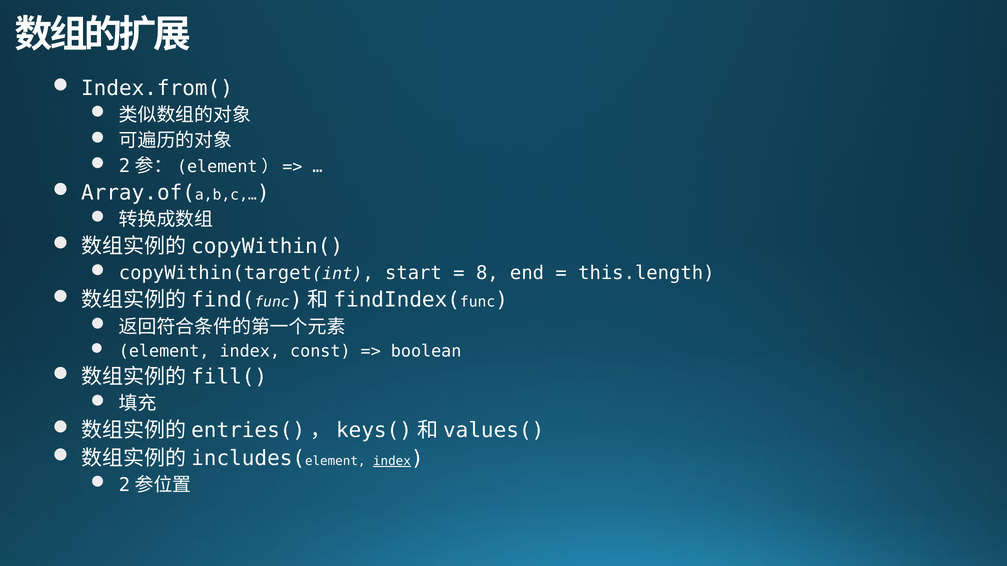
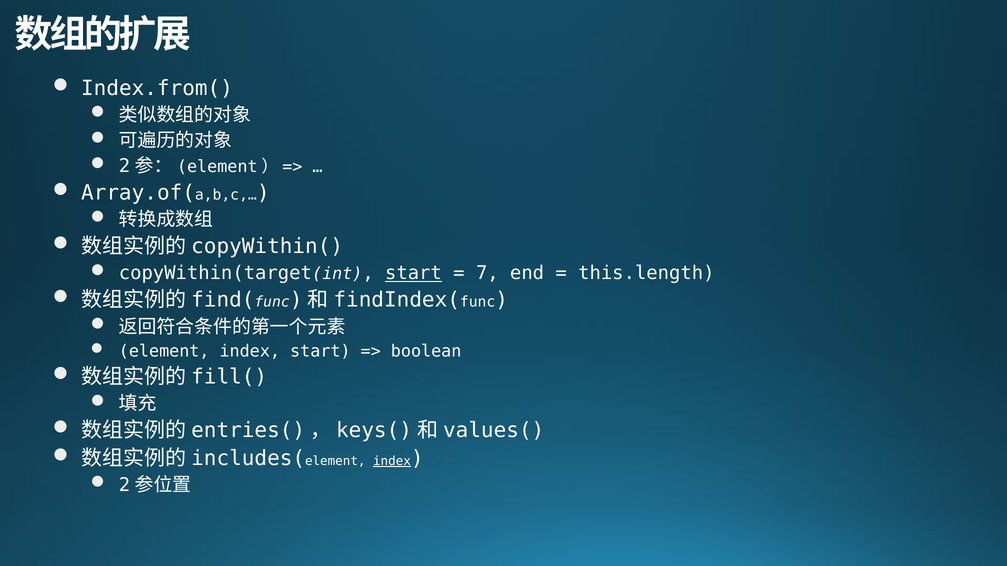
start at (413, 273) underline: none -> present
8: 8 -> 7
index const: const -> start
